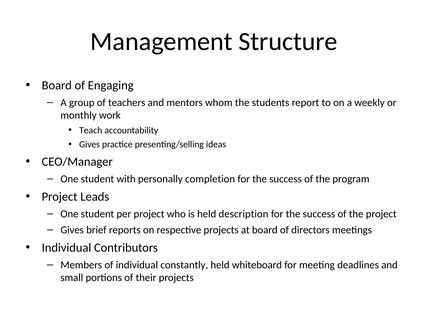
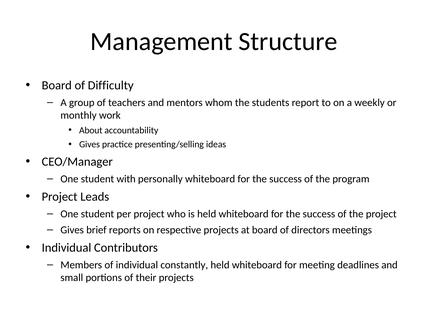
Engaging: Engaging -> Difficulty
Teach: Teach -> About
personally completion: completion -> whiteboard
is held description: description -> whiteboard
